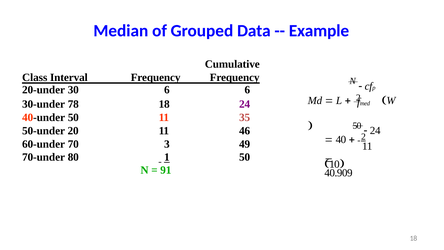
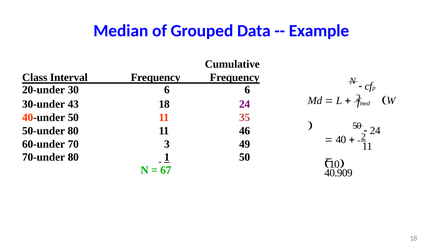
78: 78 -> 43
50-under 20: 20 -> 80
91: 91 -> 67
